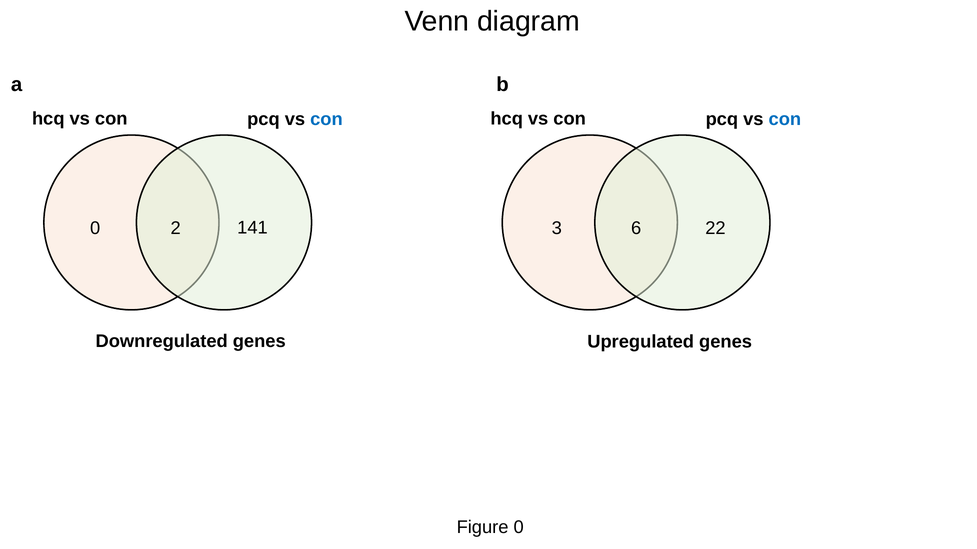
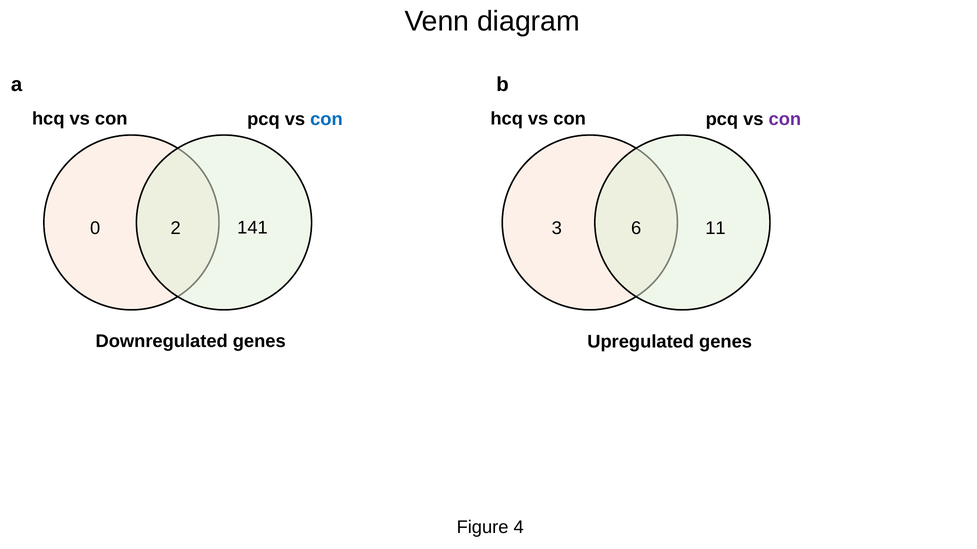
con at (785, 119) colour: blue -> purple
22: 22 -> 11
Figure 0: 0 -> 4
